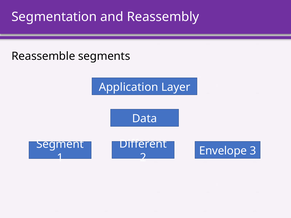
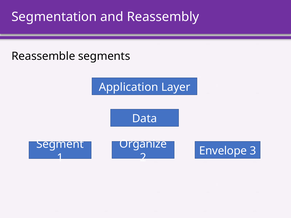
Different: Different -> Organize
